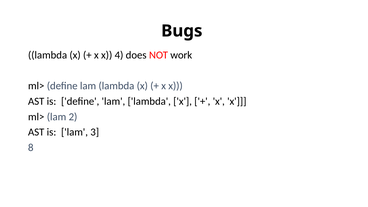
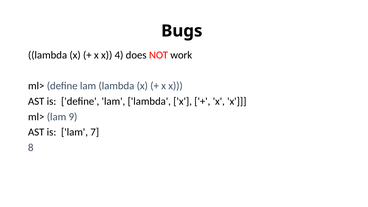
2: 2 -> 9
3: 3 -> 7
